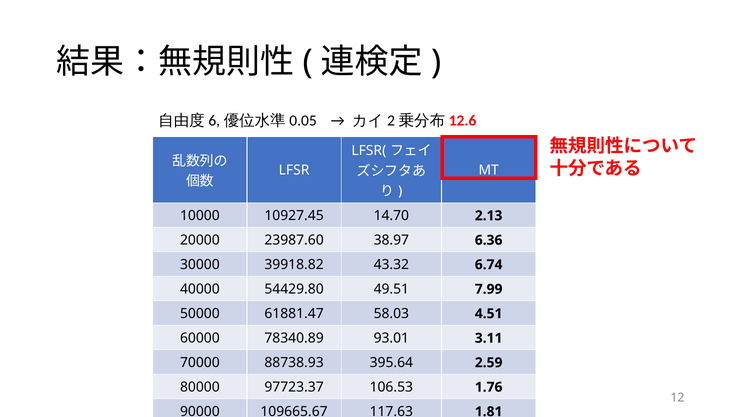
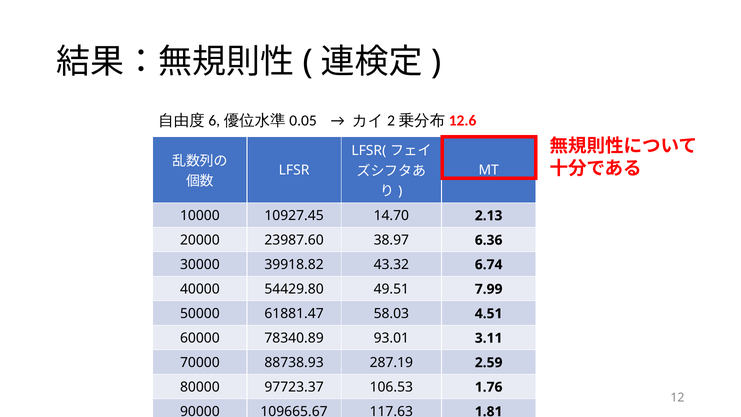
395.64: 395.64 -> 287.19
